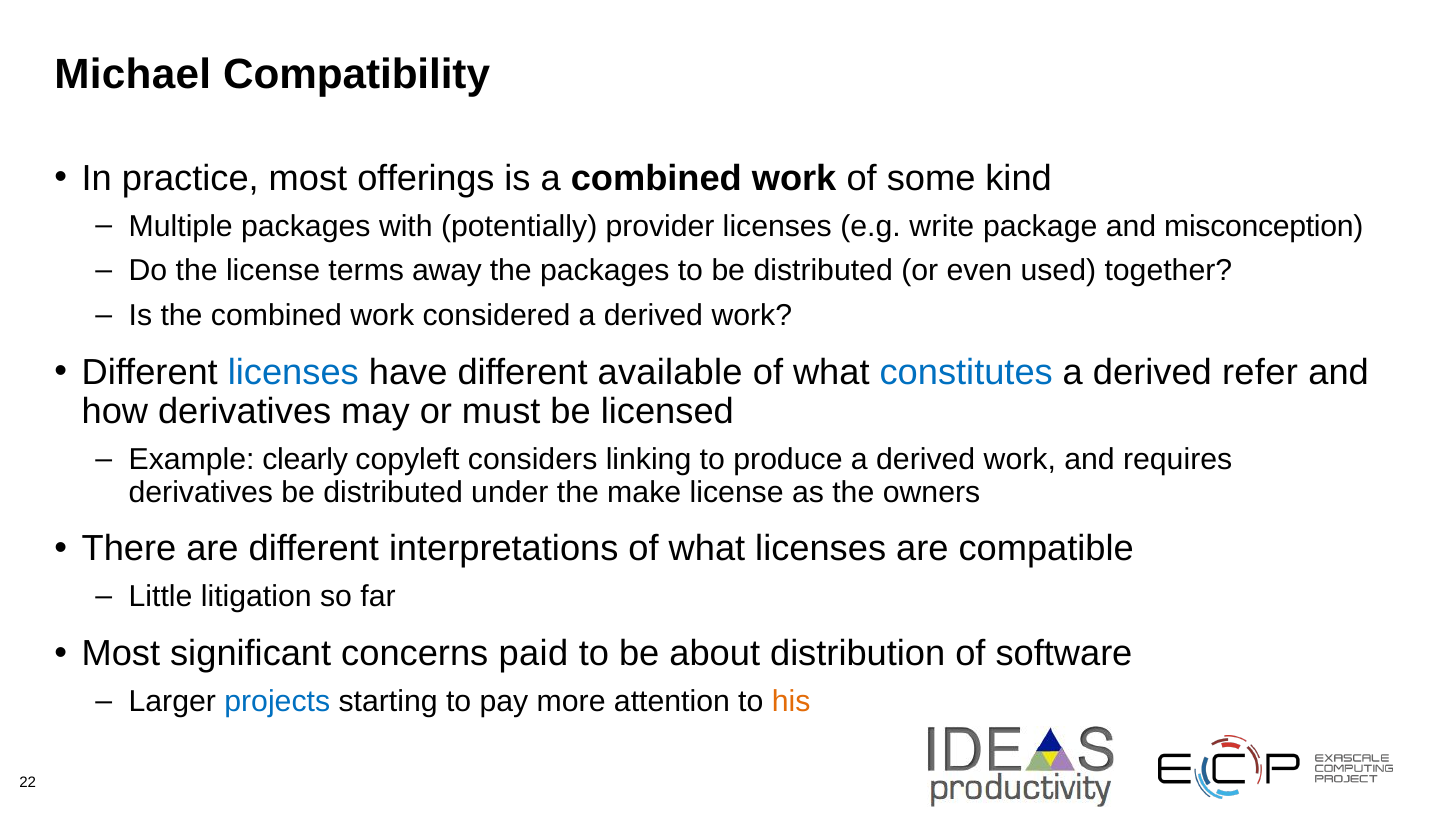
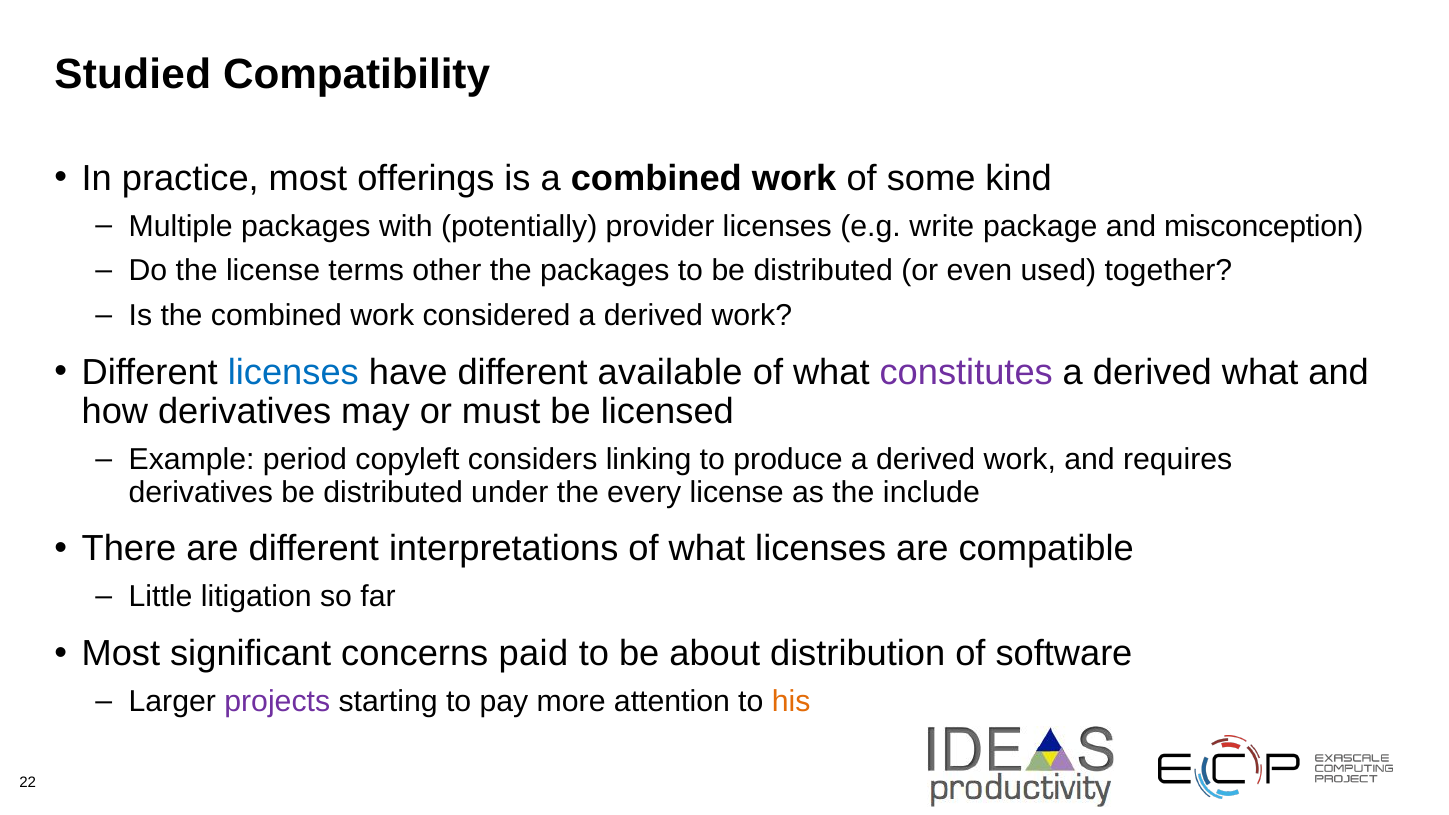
Michael: Michael -> Studied
away: away -> other
constitutes colour: blue -> purple
derived refer: refer -> what
clearly: clearly -> period
make: make -> every
owners: owners -> include
projects colour: blue -> purple
